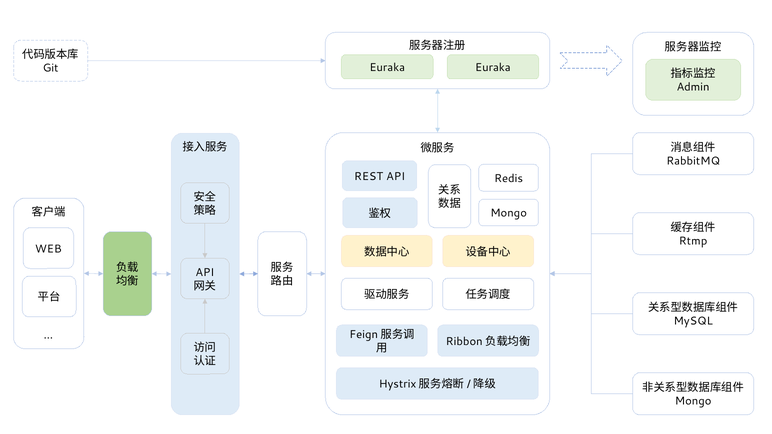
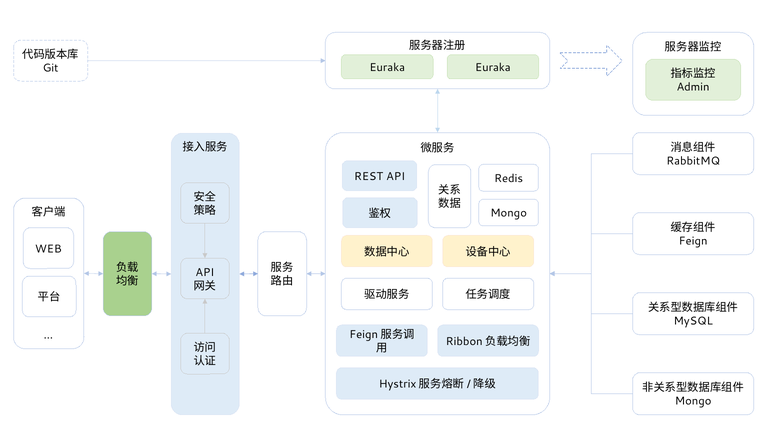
Rtmp: Rtmp -> Feign
